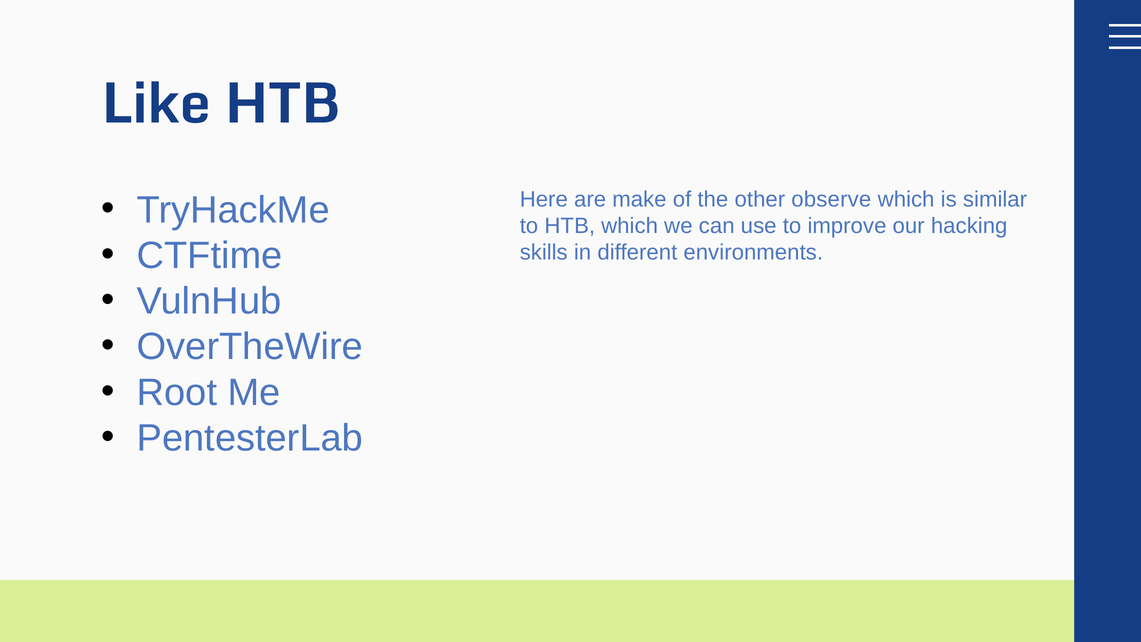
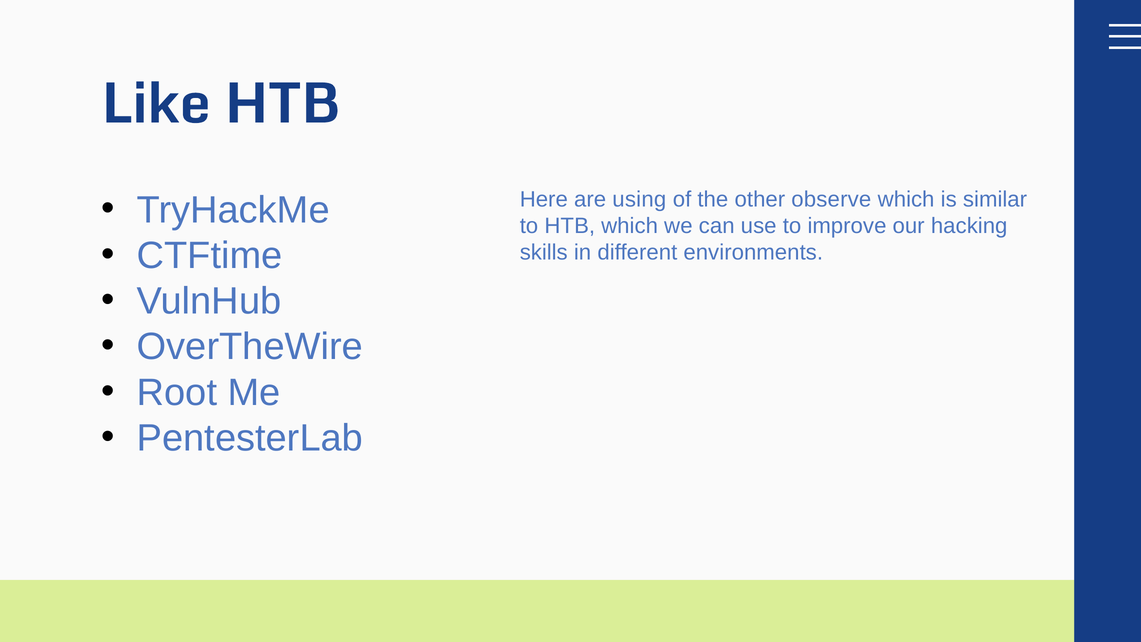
make: make -> using
